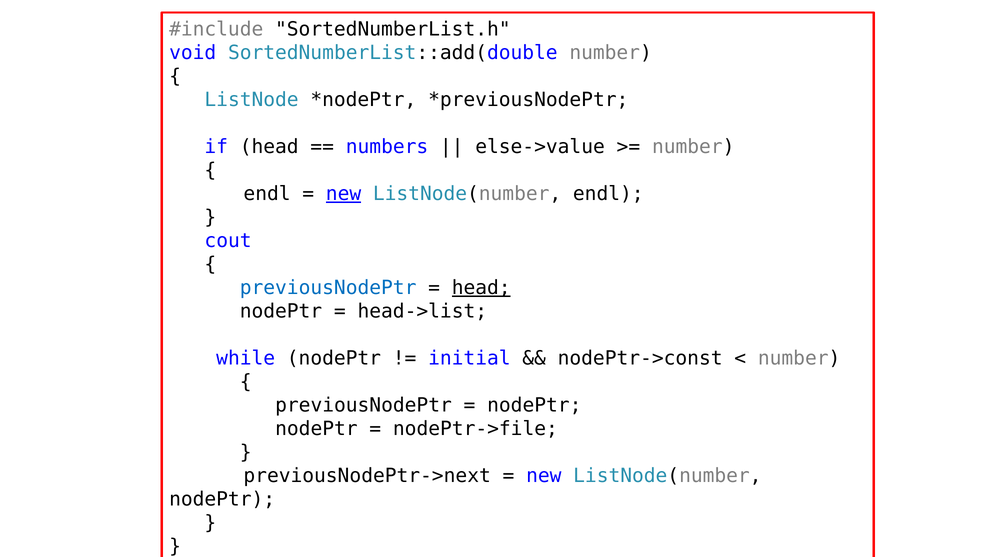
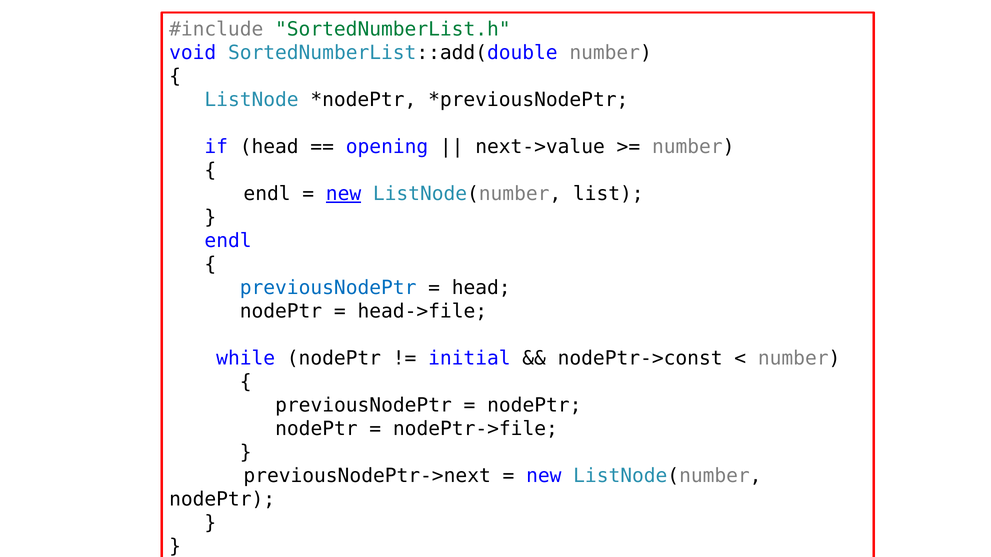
SortedNumberList.h colour: black -> green
numbers: numbers -> opening
else->value: else->value -> next->value
ListNode(number endl: endl -> list
cout at (228, 241): cout -> endl
head at (481, 288) underline: present -> none
head->list: head->list -> head->file
